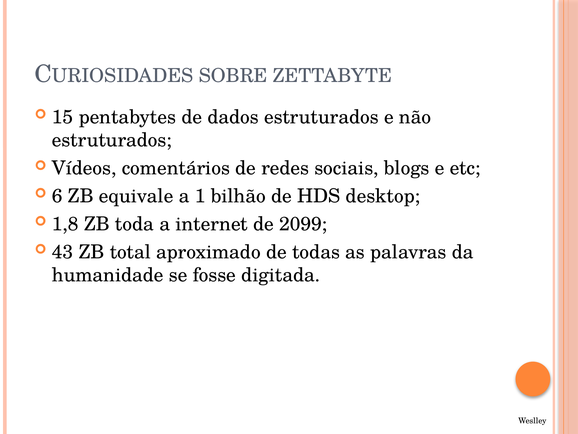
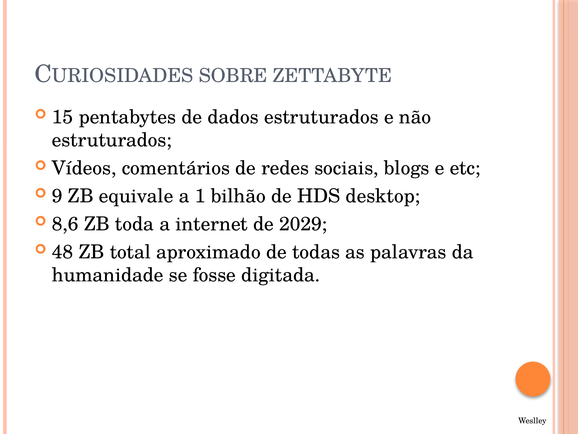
6: 6 -> 9
1,8: 1,8 -> 8,6
2099: 2099 -> 2029
43: 43 -> 48
